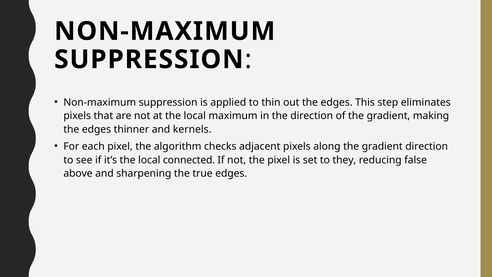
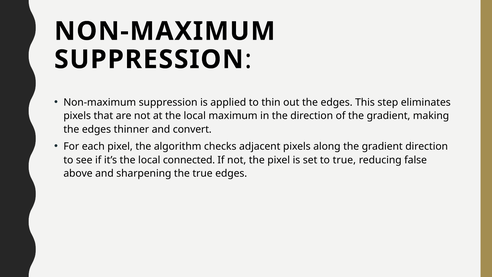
kernels: kernels -> convert
to they: they -> true
